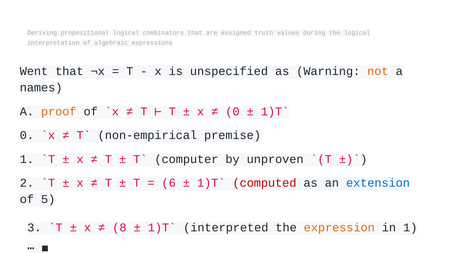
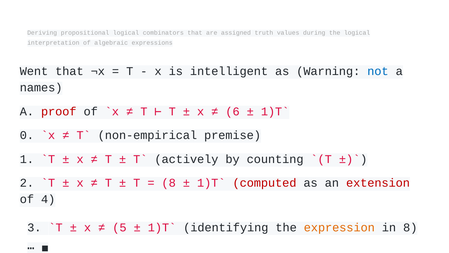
unspecified: unspecified -> intelligent
not colour: orange -> blue
proof colour: orange -> red
0 at (233, 111): 0 -> 6
computer: computer -> actively
unproven: unproven -> counting
6 at (169, 183): 6 -> 8
extension colour: blue -> red
5: 5 -> 4
8: 8 -> 5
interpreted: interpreted -> identifying
in 1: 1 -> 8
